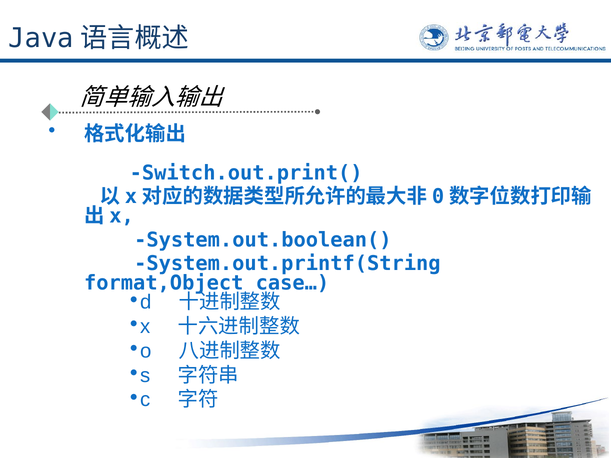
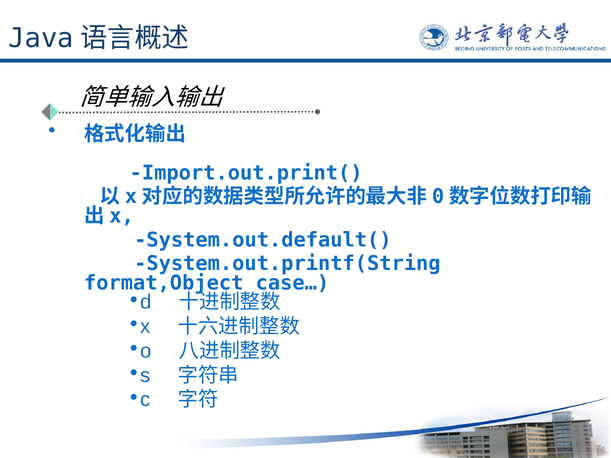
Switch.out.print(: Switch.out.print( -> Import.out.print(
System.out.boolean(: System.out.boolean( -> System.out.default(
